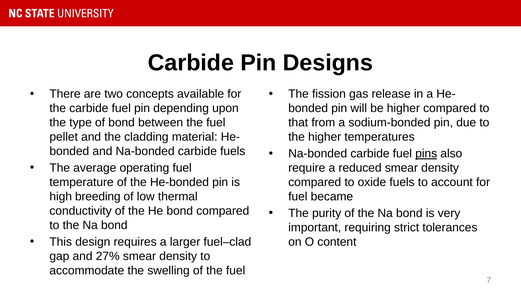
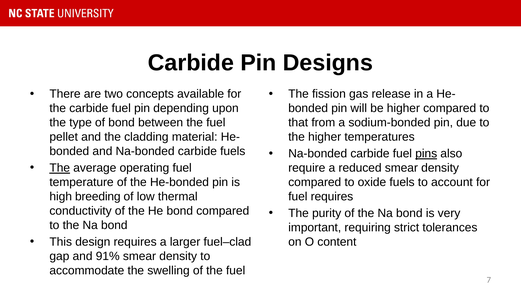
The at (60, 168) underline: none -> present
fuel became: became -> requires
27%: 27% -> 91%
